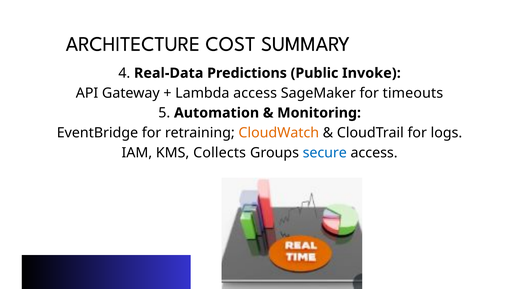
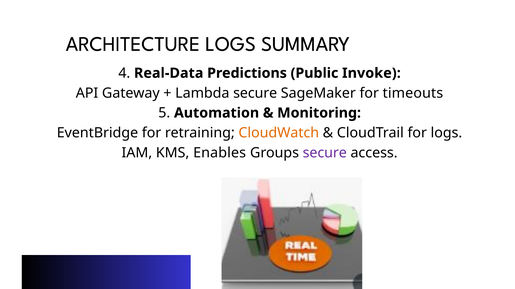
ARCHITECTURE COST: COST -> LOGS
Lambda access: access -> secure
Collects: Collects -> Enables
secure at (325, 153) colour: blue -> purple
